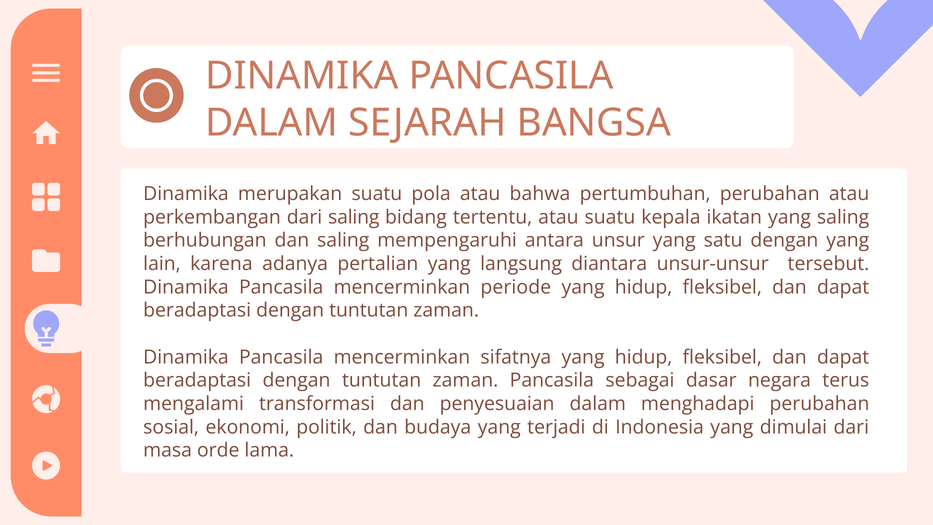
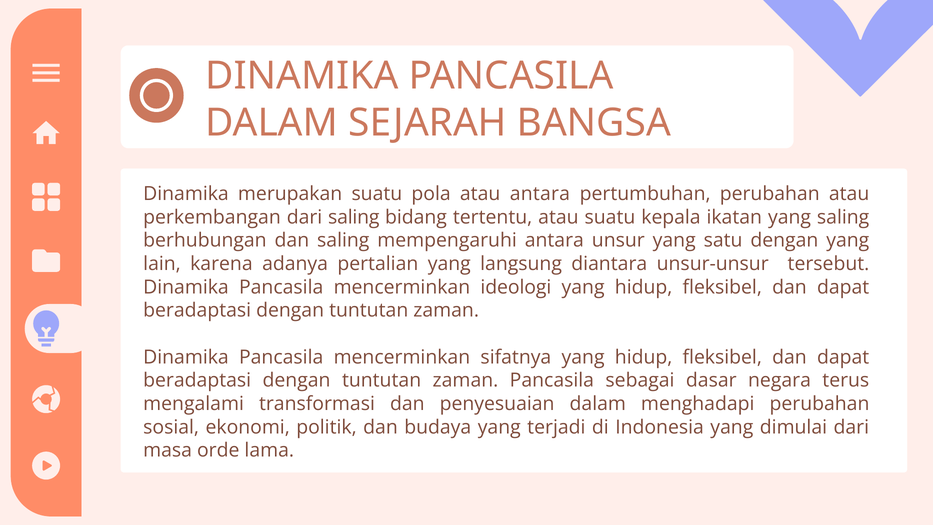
atau bahwa: bahwa -> antara
periode: periode -> ideologi
